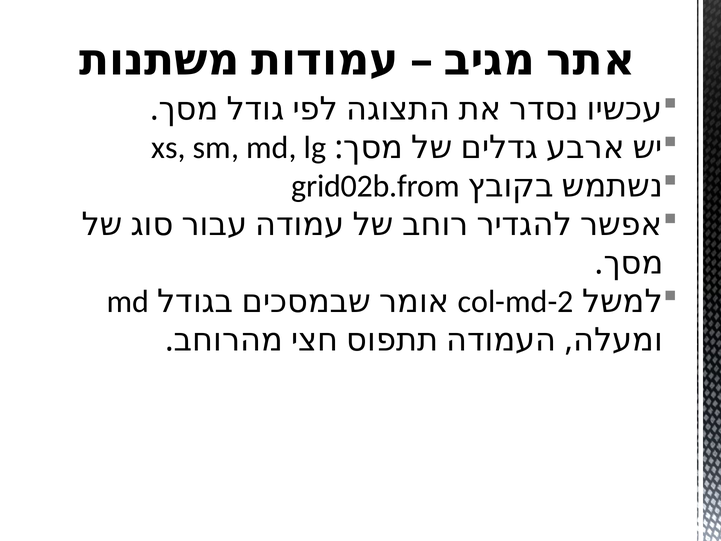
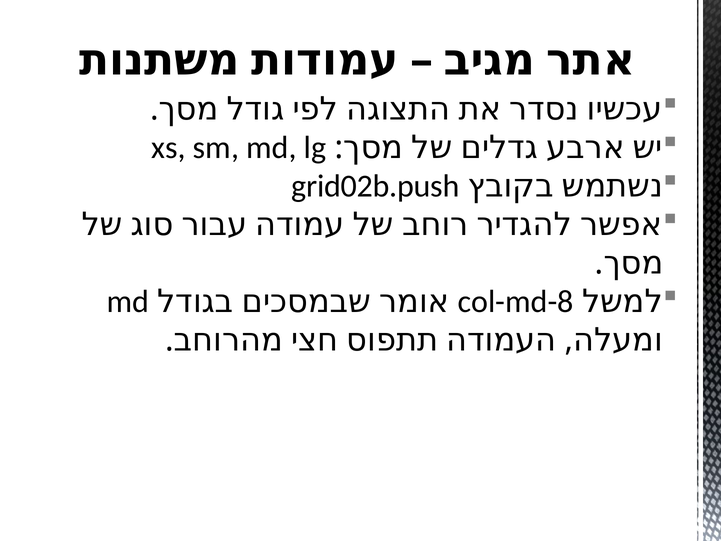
grid02b.from: grid02b.from -> grid02b.push
col-md-2: col-md-2 -> col-md-8
